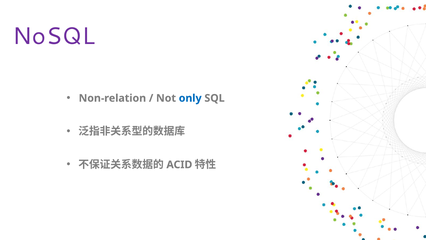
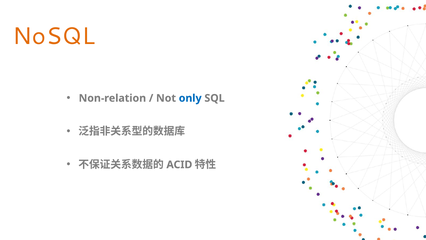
NoSQL colour: purple -> orange
